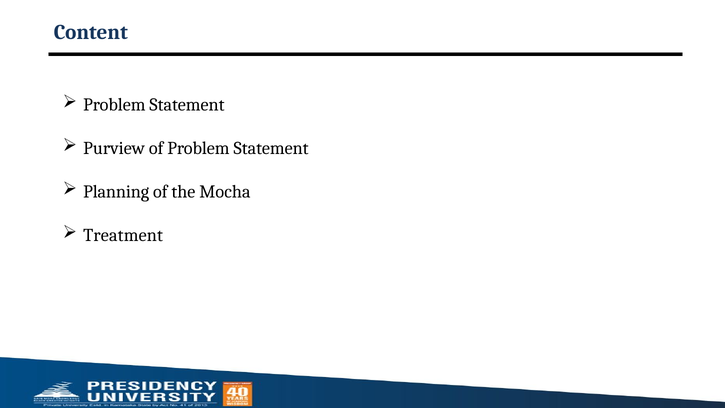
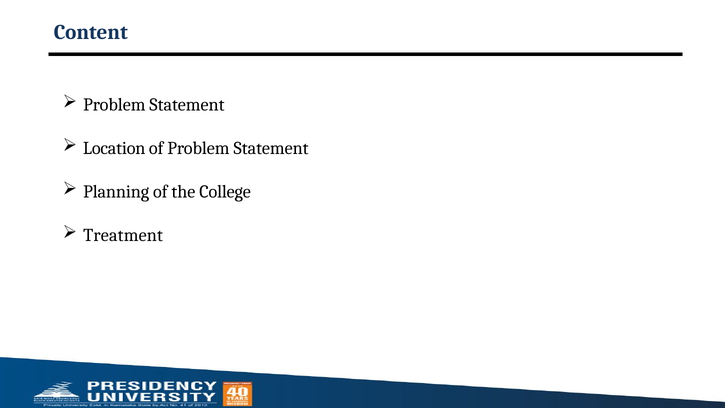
Purview: Purview -> Location
Mocha: Mocha -> College
